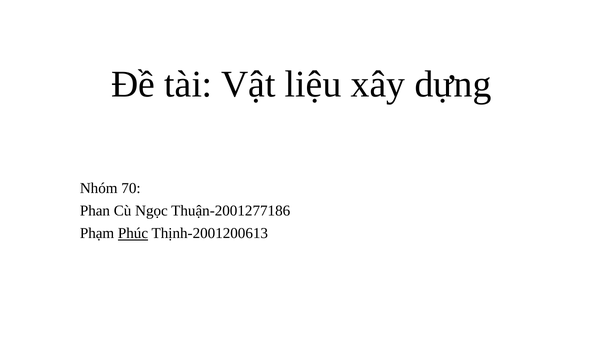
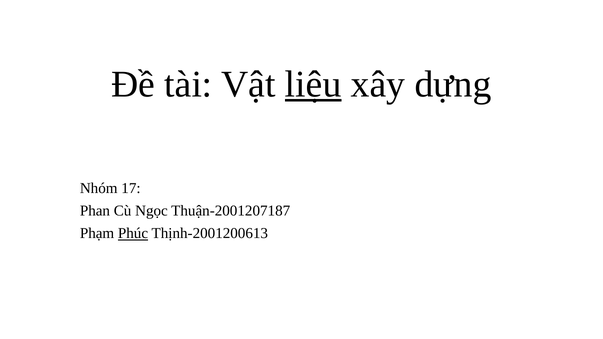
liệu underline: none -> present
70: 70 -> 17
Thuận-2001277186: Thuận-2001277186 -> Thuận-2001207187
